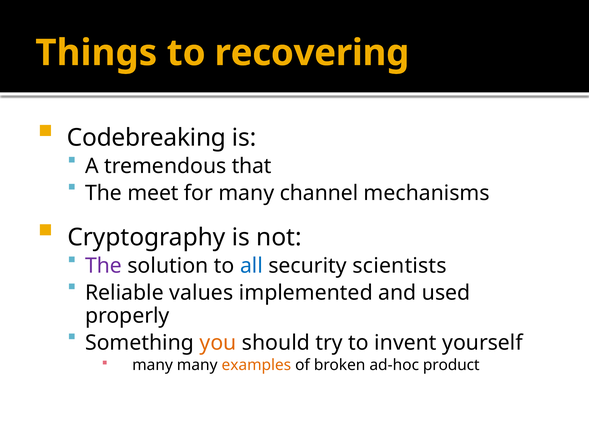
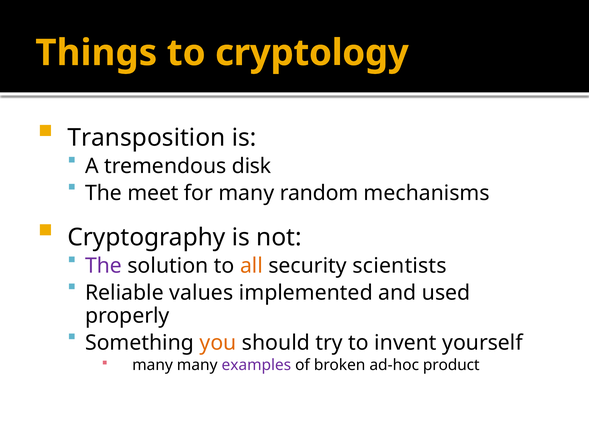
recovering: recovering -> cryptology
Codebreaking: Codebreaking -> Transposition
that: that -> disk
channel: channel -> random
all colour: blue -> orange
examples colour: orange -> purple
